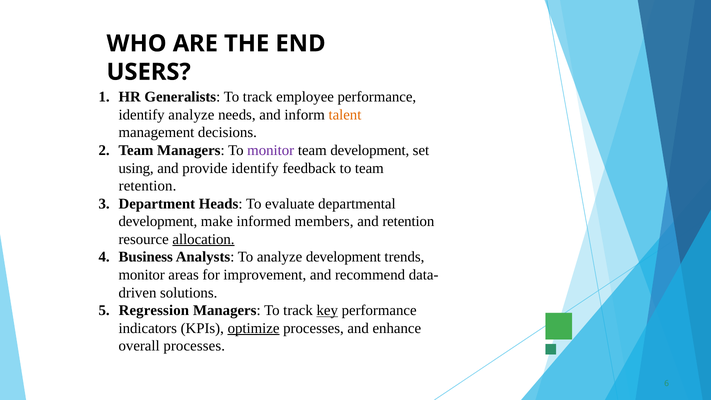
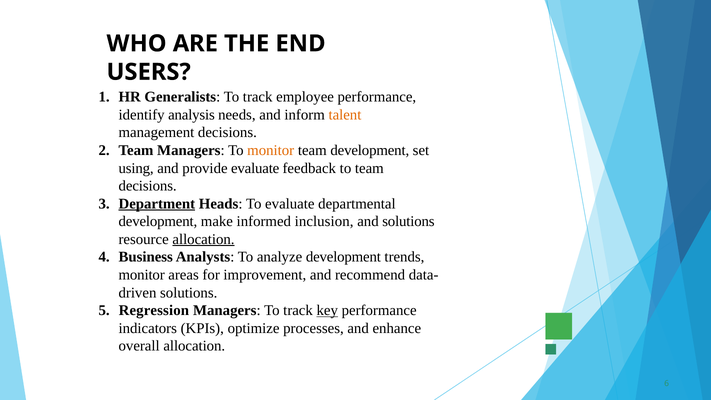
identify analyze: analyze -> analysis
monitor at (271, 150) colour: purple -> orange
provide identify: identify -> evaluate
retention at (148, 186): retention -> decisions
Department underline: none -> present
members: members -> inclusion
and retention: retention -> solutions
optimize underline: present -> none
overall processes: processes -> allocation
